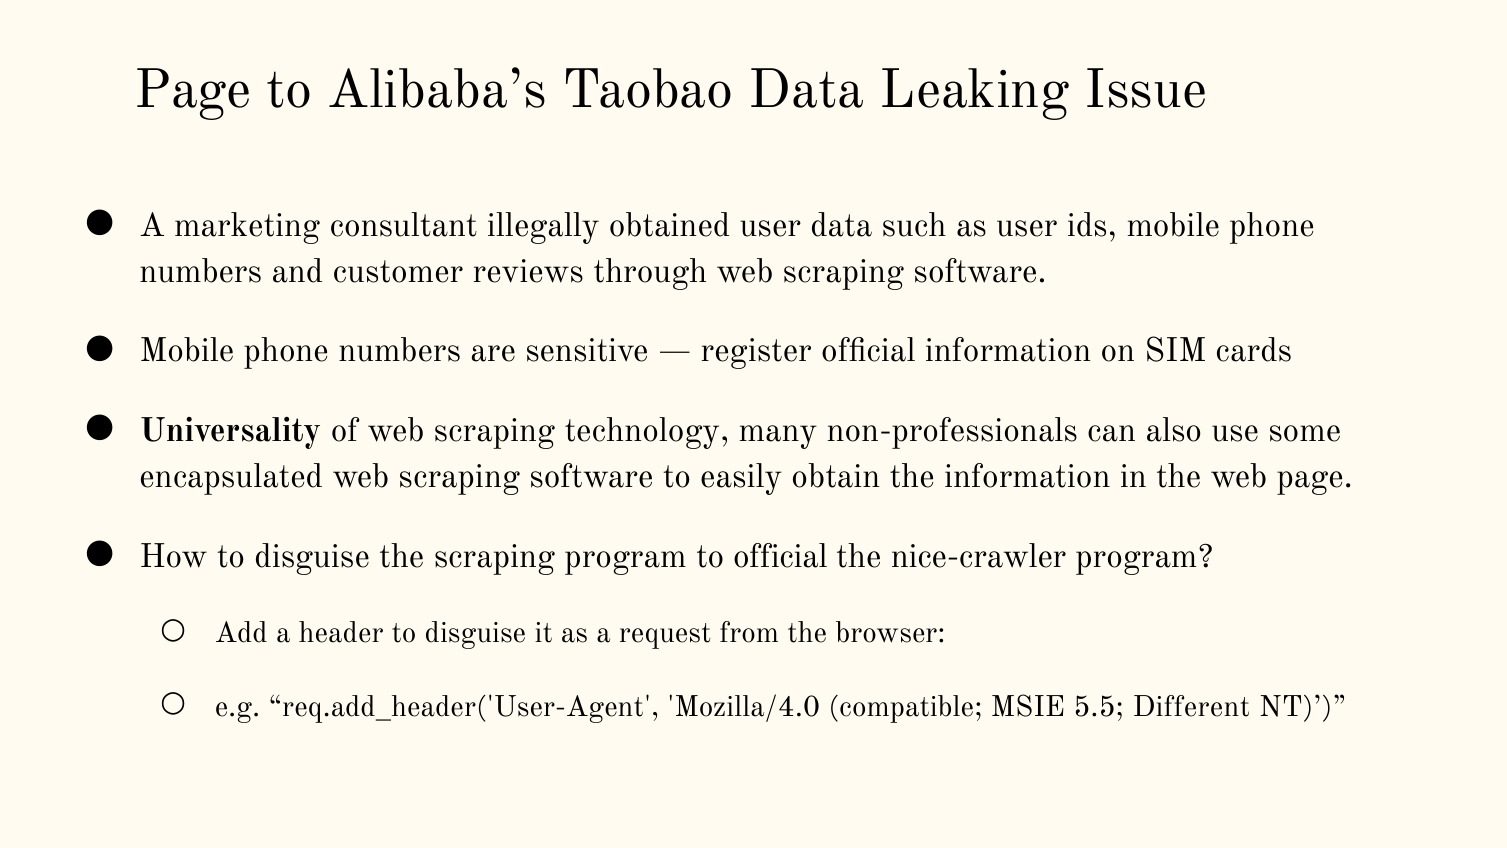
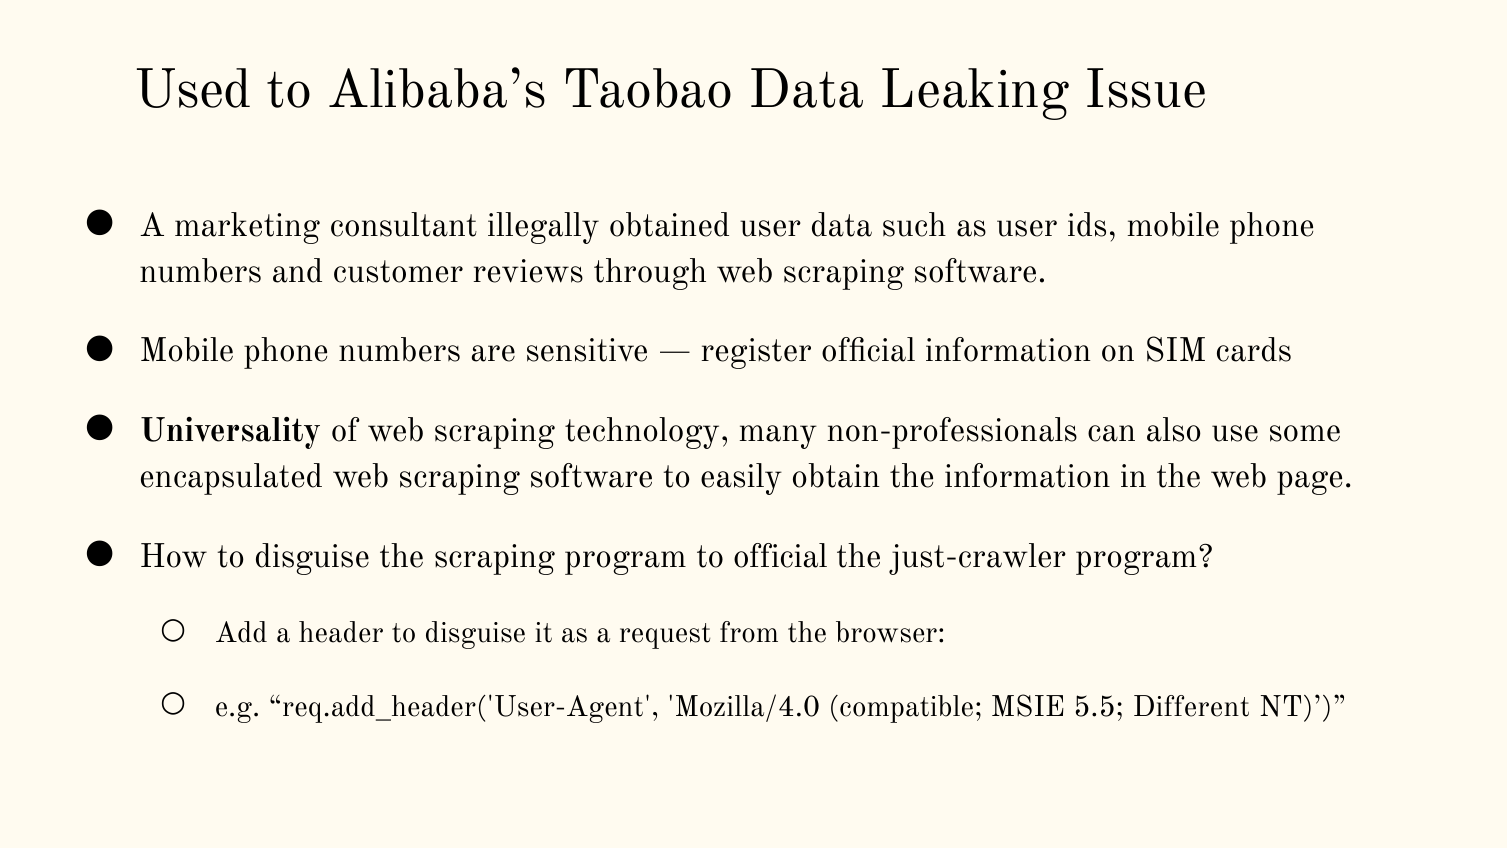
Page at (193, 90): Page -> Used
nice-crawler: nice-crawler -> just-crawler
